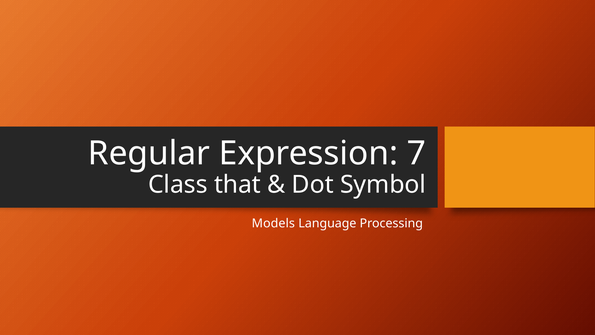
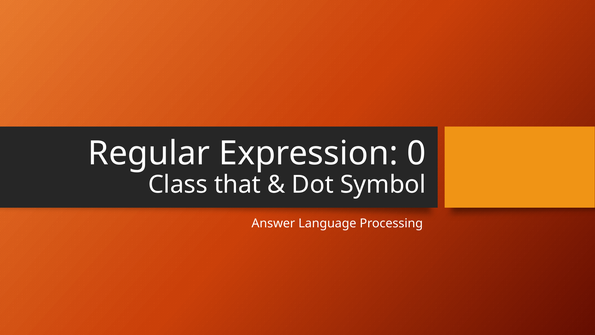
7: 7 -> 0
Models: Models -> Answer
